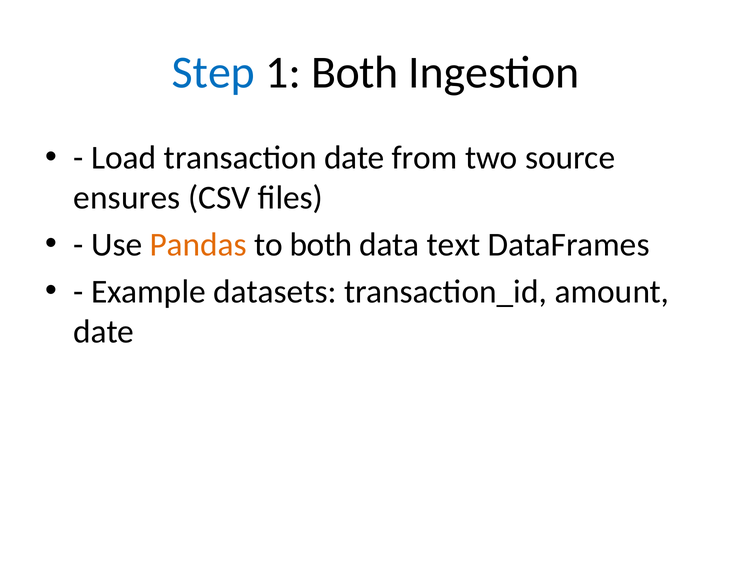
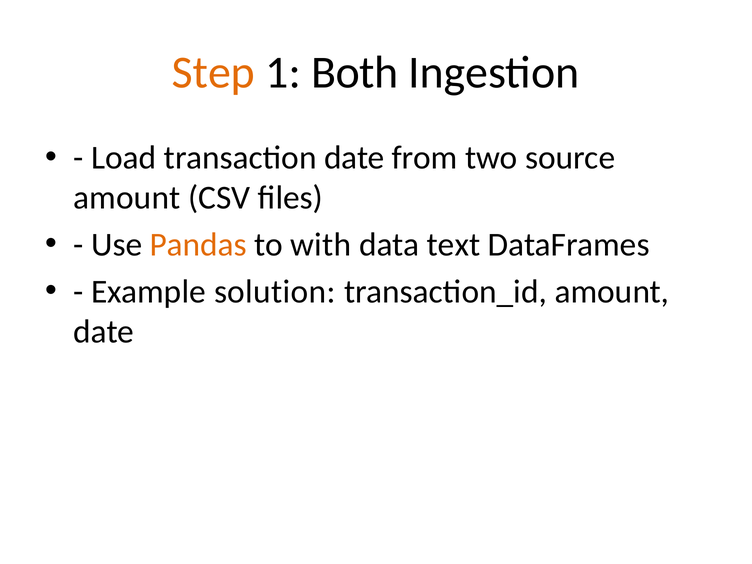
Step colour: blue -> orange
ensures at (127, 198): ensures -> amount
to both: both -> with
datasets: datasets -> solution
